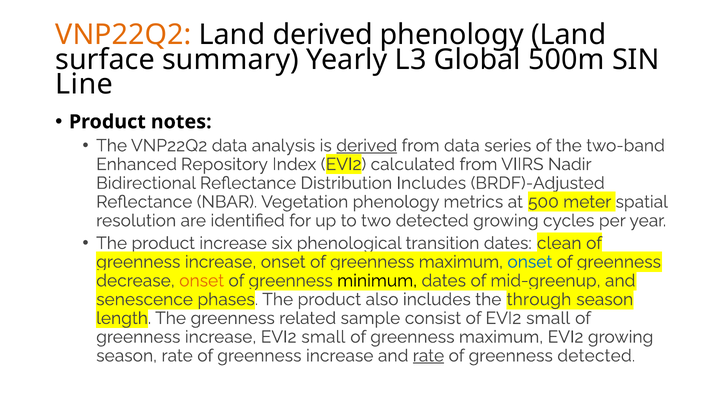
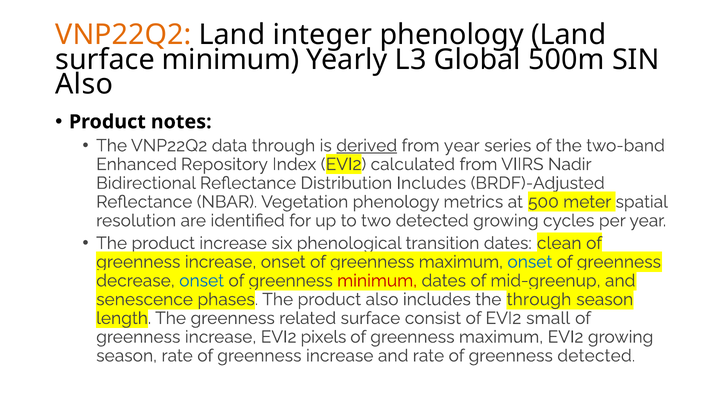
Land derived: derived -> integer
surface summary: summary -> minimum
Line at (84, 84): Line -> Also
data analysis: analysis -> through
from data: data -> year
onset at (202, 281) colour: orange -> blue
minimum at (377, 281) colour: black -> red
related sample: sample -> surface
increase EVI2 small: small -> pixels
rate at (428, 356) underline: present -> none
